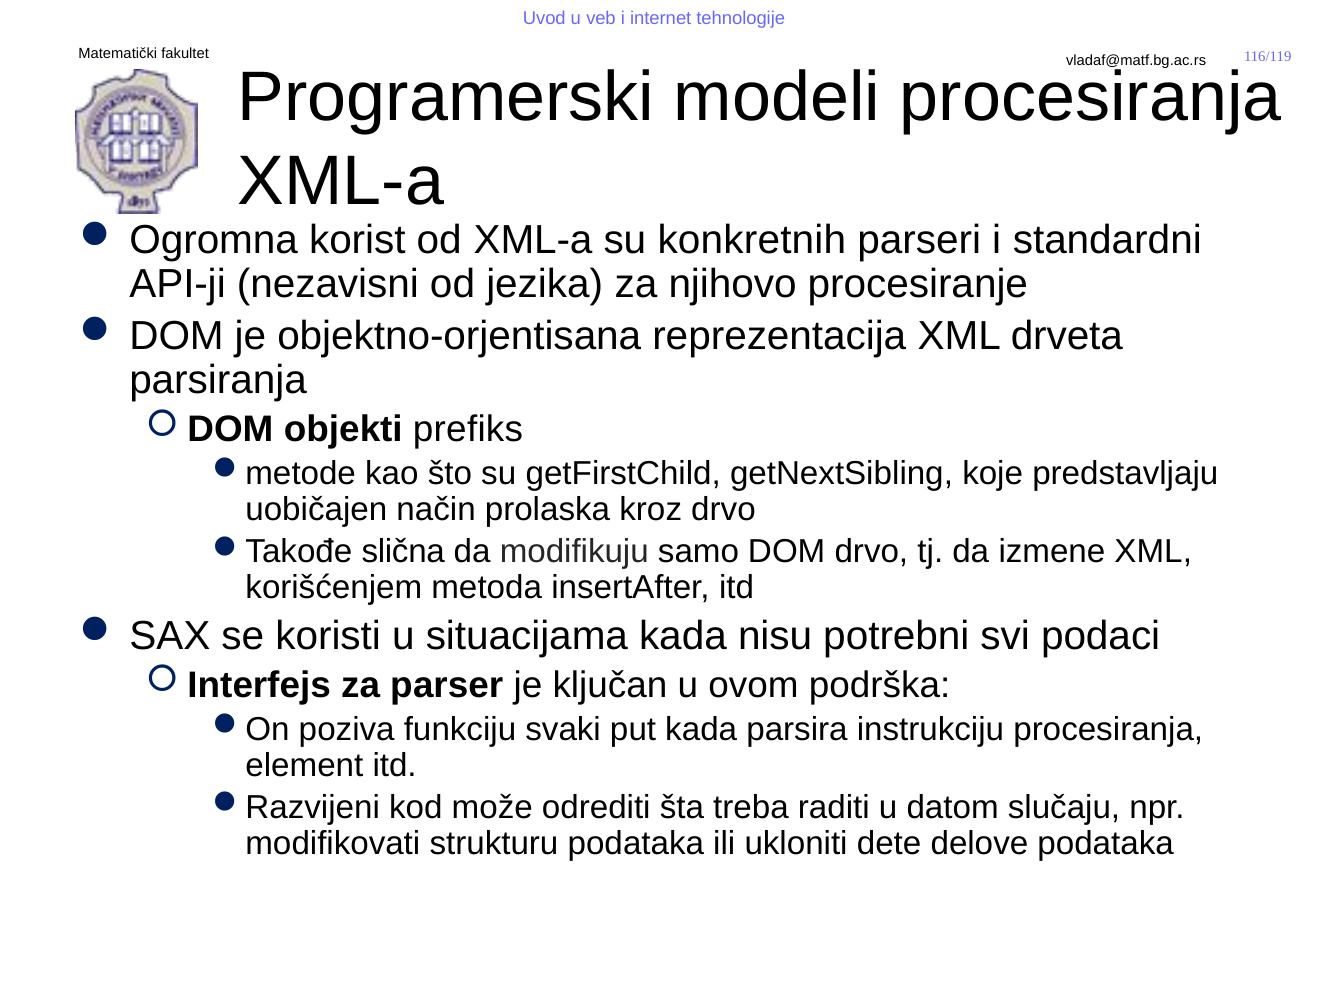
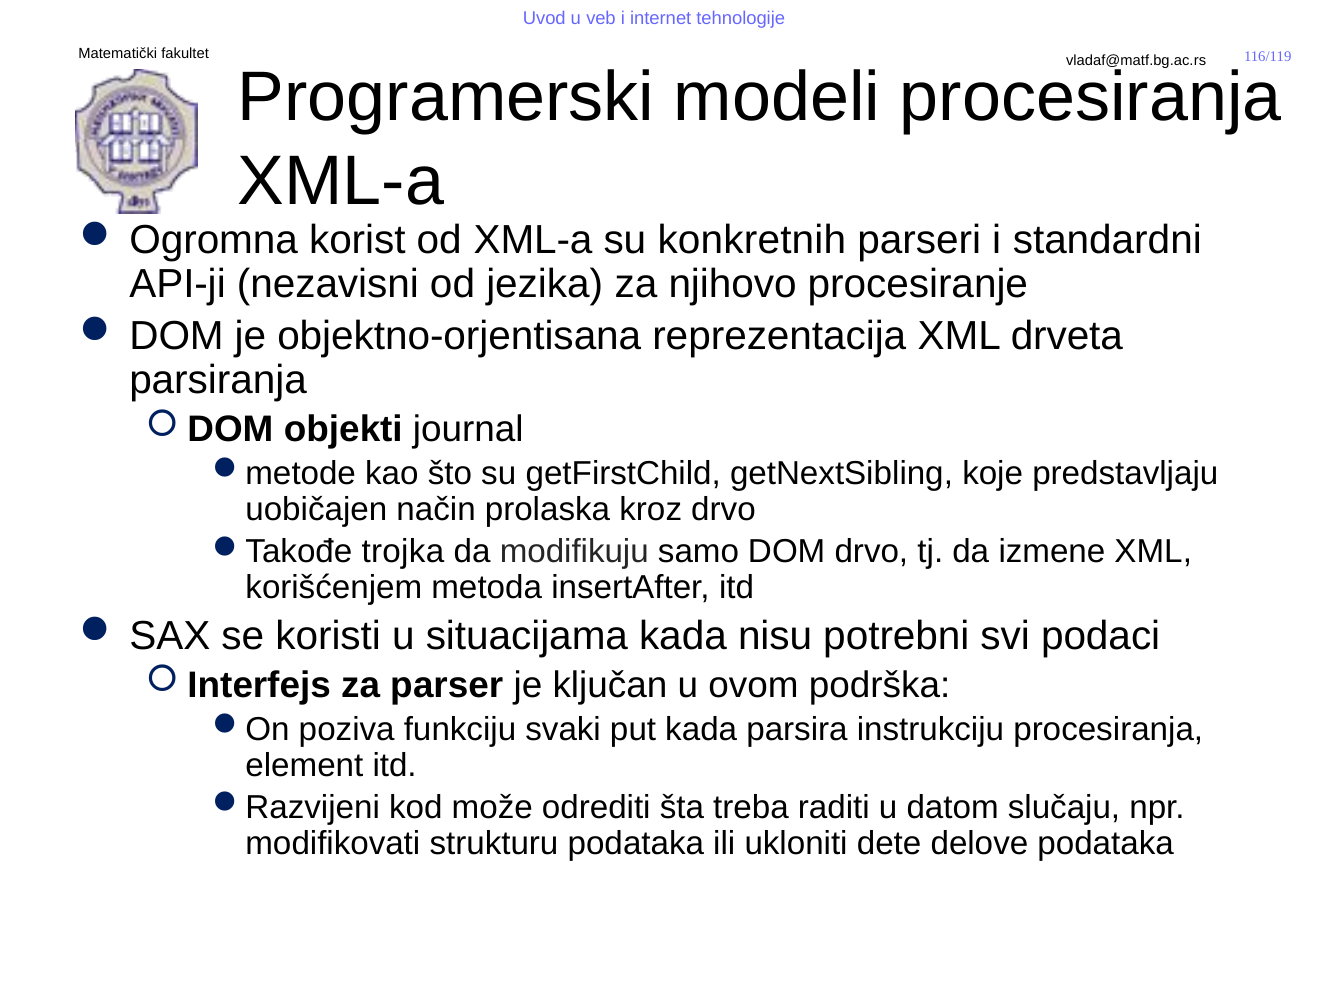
prefiks: prefiks -> journal
slična: slična -> trojka
